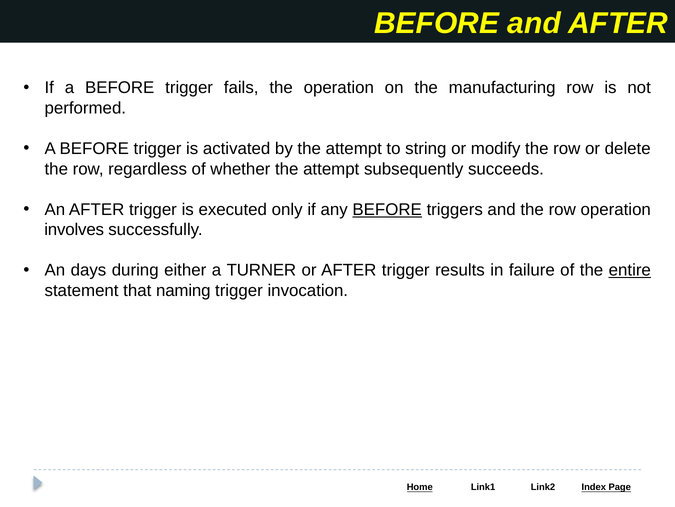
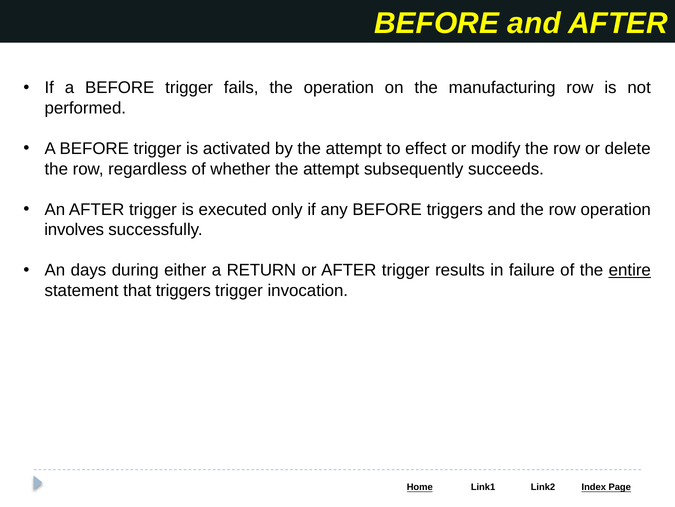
string: string -> effect
BEFORE at (387, 209) underline: present -> none
TURNER: TURNER -> RETURN
that naming: naming -> triggers
